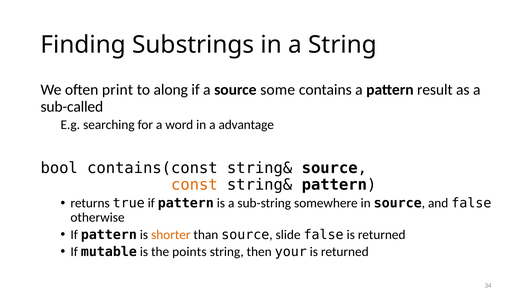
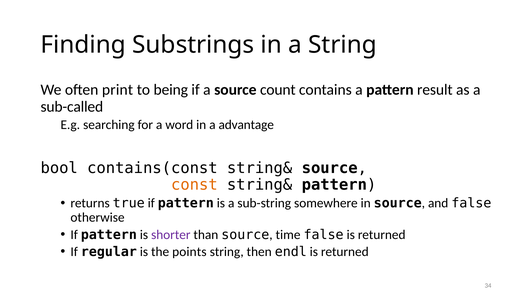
along: along -> being
some: some -> count
shorter colour: orange -> purple
slide: slide -> time
mutable: mutable -> regular
your: your -> endl
